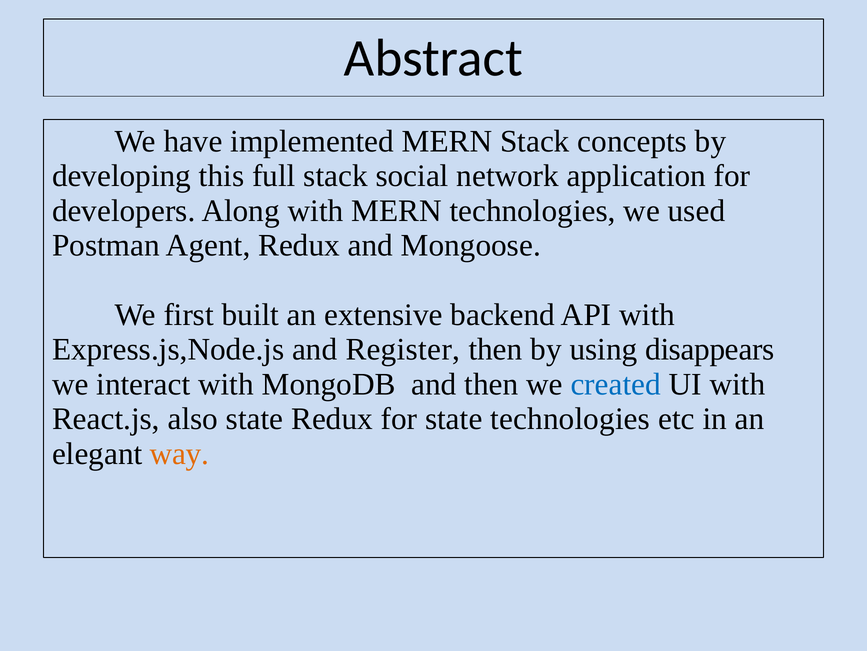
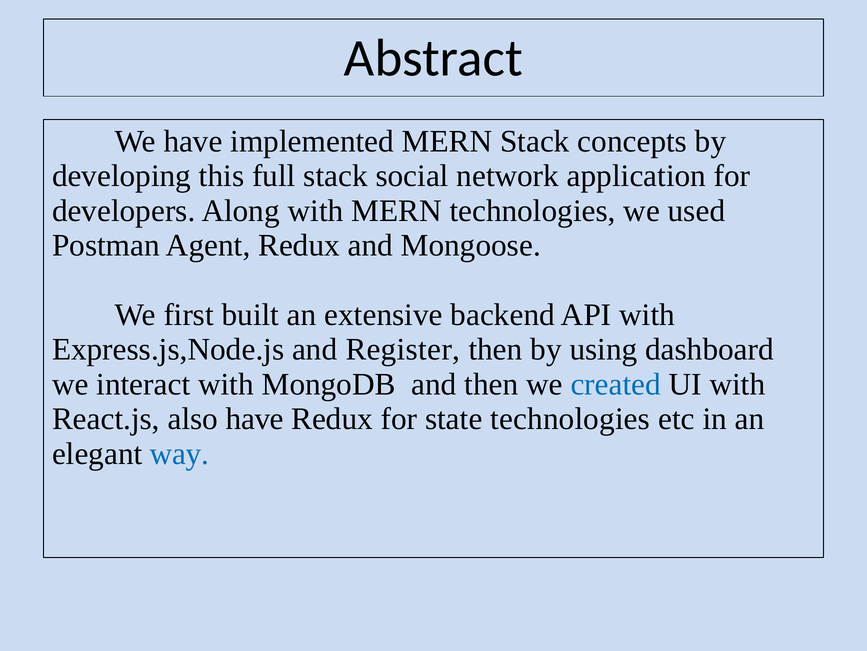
disappears: disappears -> dashboard
also state: state -> have
way colour: orange -> blue
